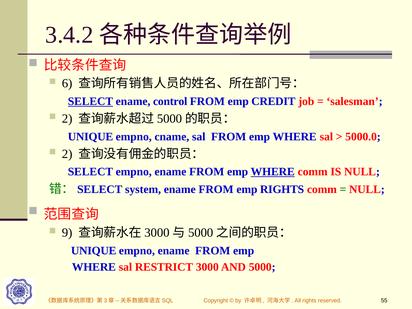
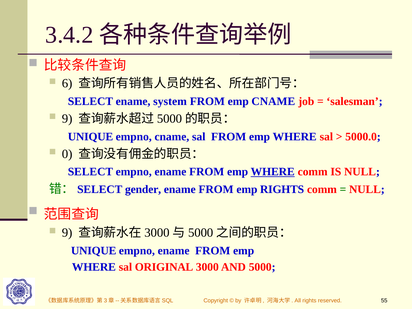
SELECT at (90, 101) underline: present -> none
control: control -> system
emp CREDIT: CREDIT -> CNAME
2 at (67, 119): 2 -> 9
2 at (67, 154): 2 -> 0
system: system -> gender
RESTRICT: RESTRICT -> ORIGINAL
